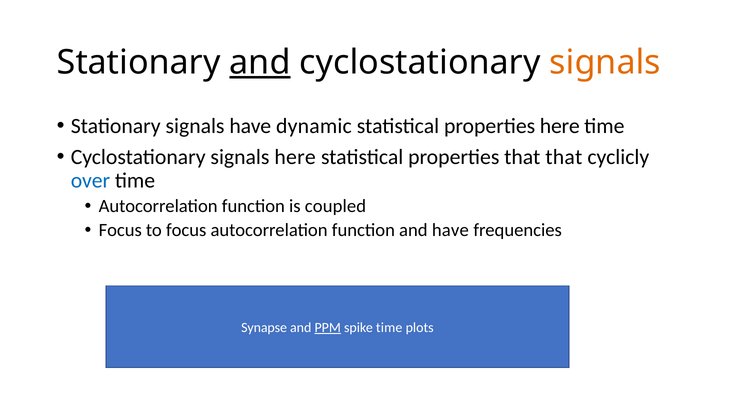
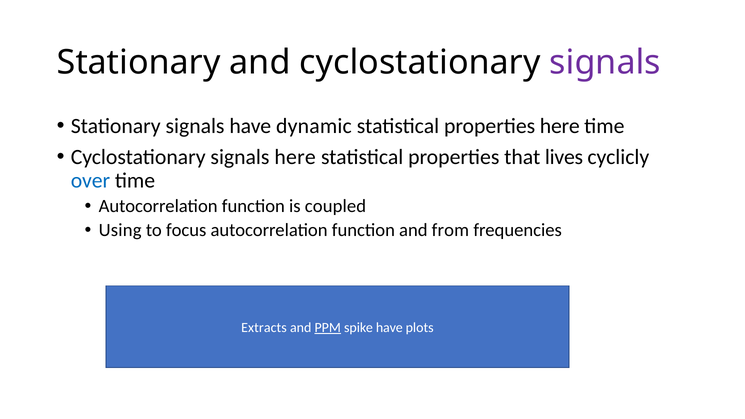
and at (260, 63) underline: present -> none
signals at (605, 63) colour: orange -> purple
that that: that -> lives
Focus at (120, 230): Focus -> Using
and have: have -> from
Synapse: Synapse -> Extracts
spike time: time -> have
